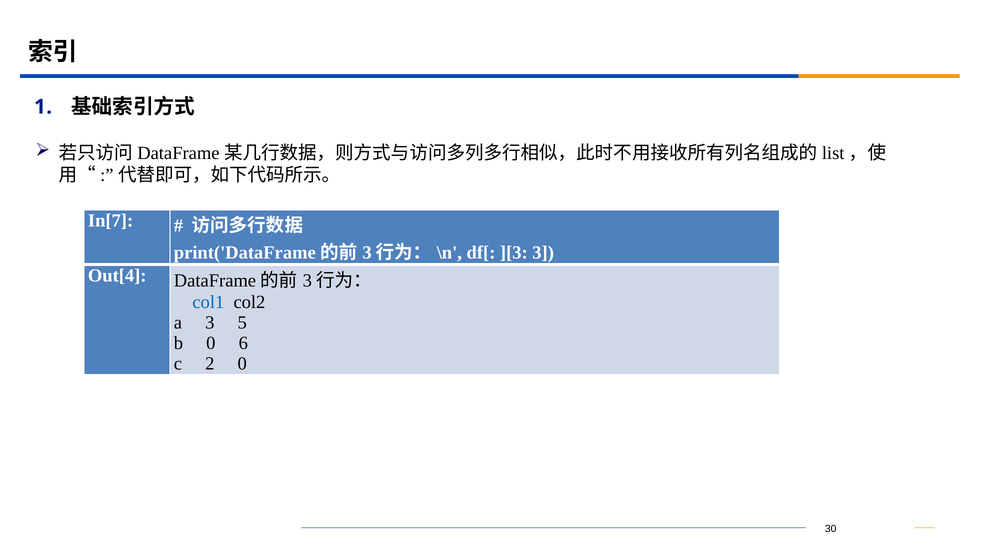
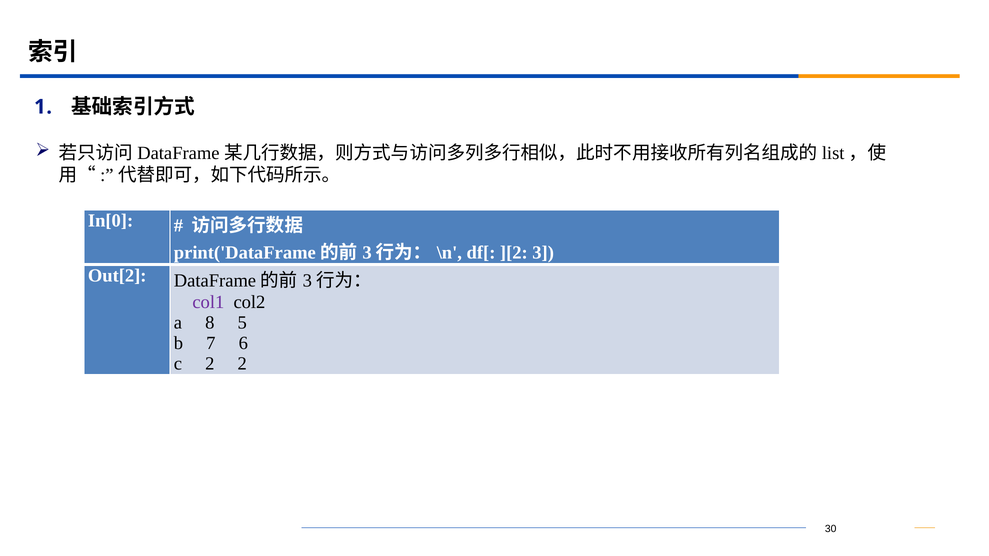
In[7: In[7 -> In[0
][3: ][3 -> ][2
Out[4: Out[4 -> Out[2
col1 colour: blue -> purple
a 3: 3 -> 8
b 0: 0 -> 7
2 0: 0 -> 2
